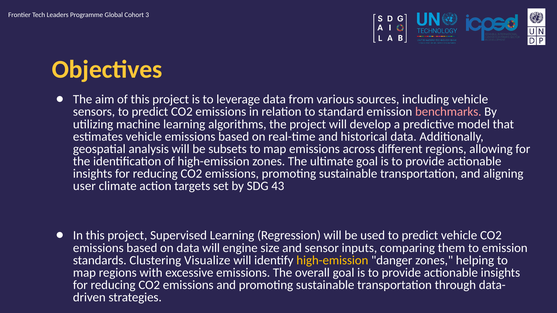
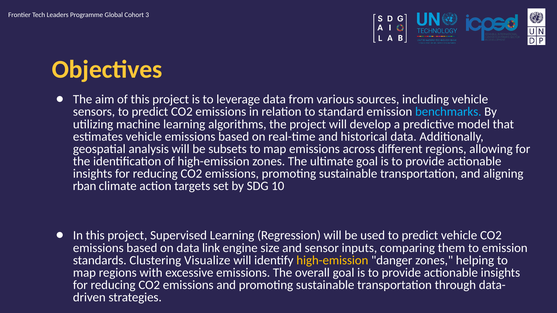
benchmarks colour: pink -> light blue
user: user -> rban
43: 43 -> 10
data will: will -> link
